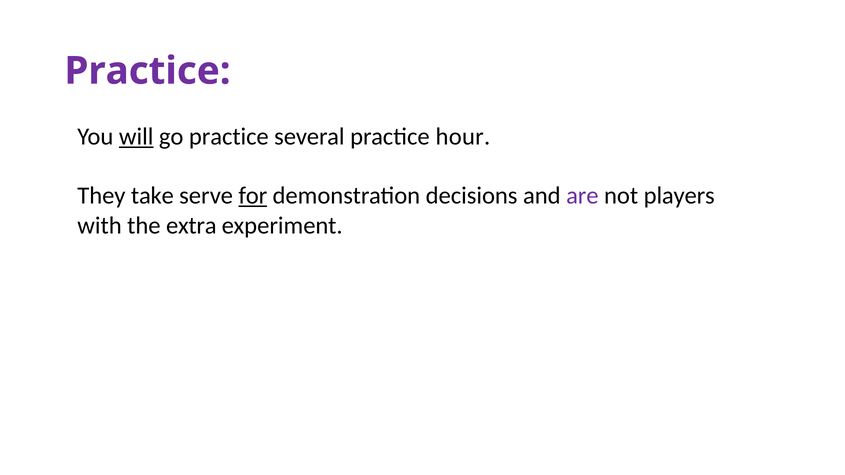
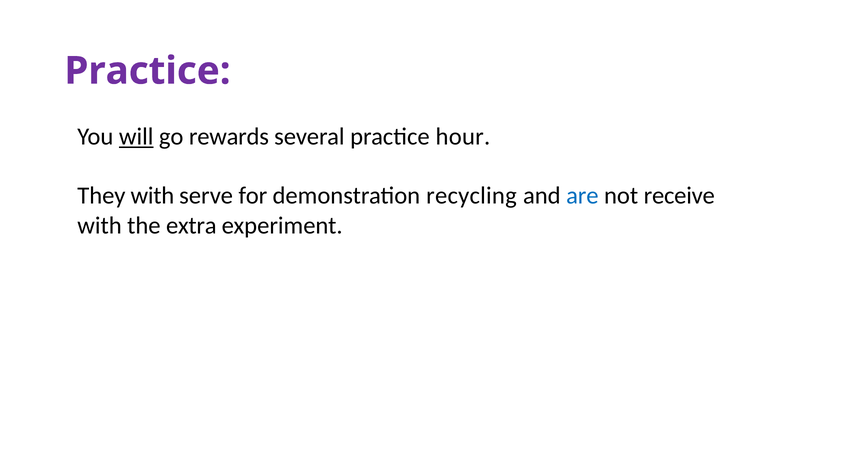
go practice: practice -> rewards
They take: take -> with
for underline: present -> none
decisions: decisions -> recycling
are colour: purple -> blue
players: players -> receive
